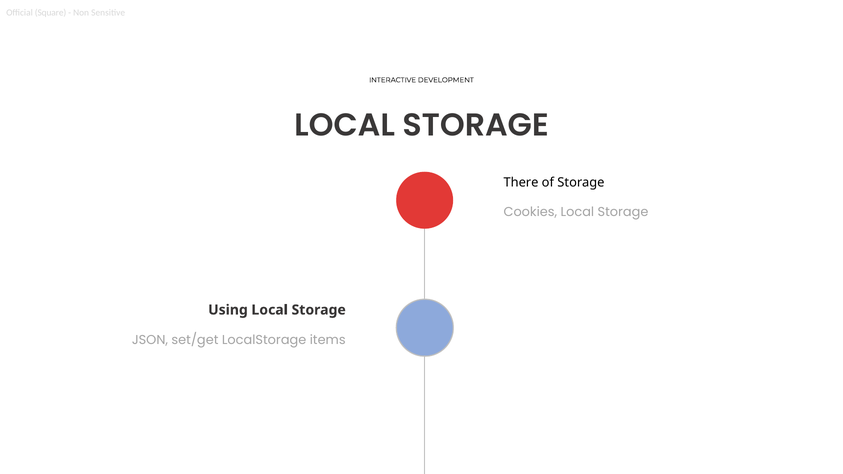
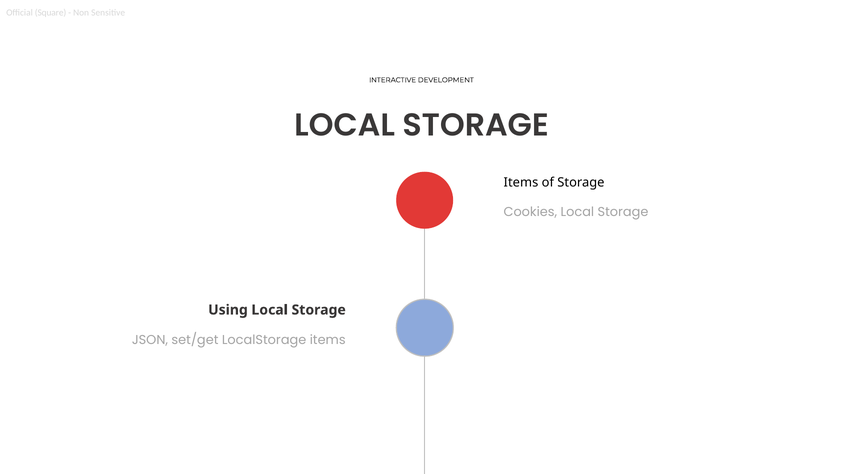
There at (521, 183): There -> Items
